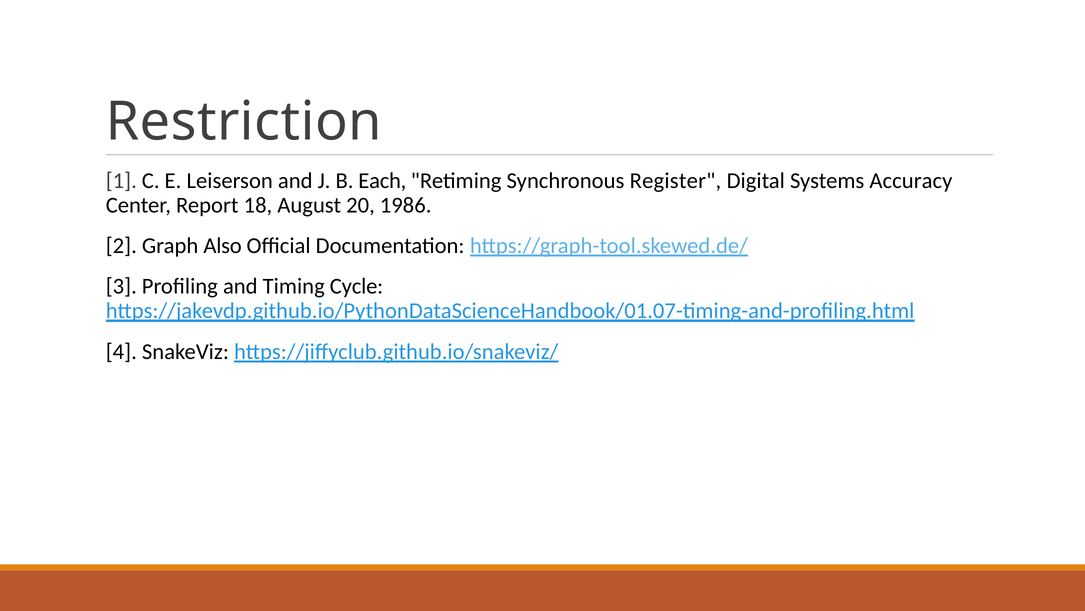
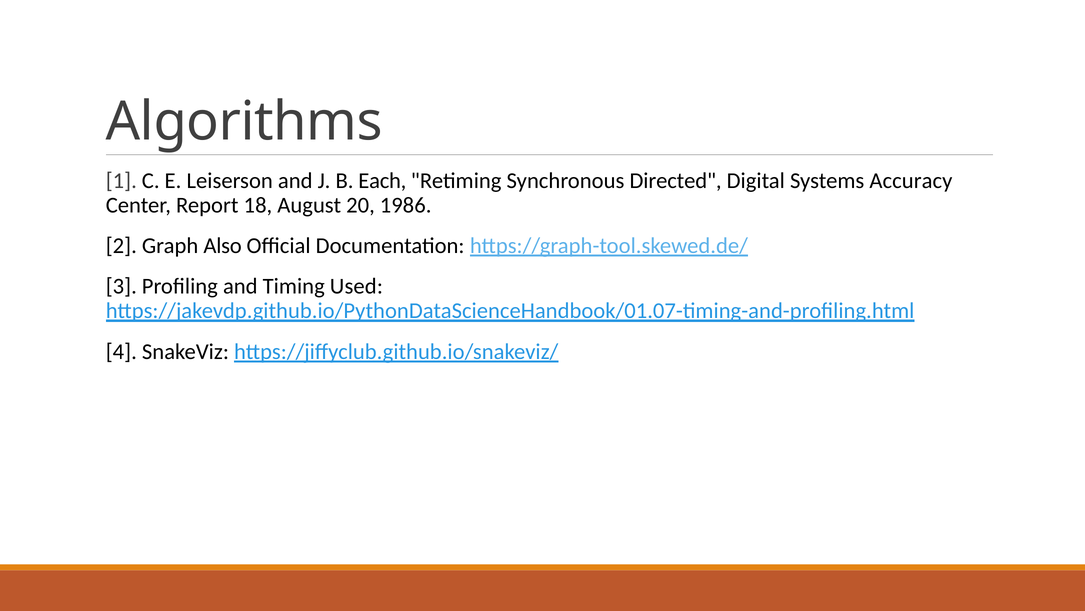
Restriction: Restriction -> Algorithms
Register: Register -> Directed
Cycle: Cycle -> Used
